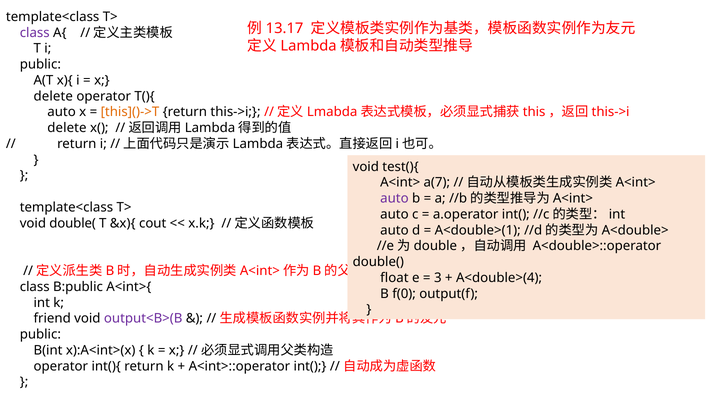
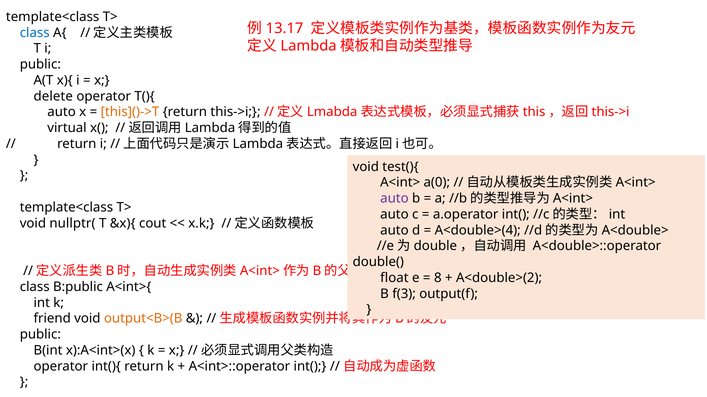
class at (35, 33) colour: purple -> blue
delete at (67, 128): delete -> virtual
a(7: a(7 -> a(0
void double(: double( -> nullptr(
A<double>(1: A<double>(1 -> A<double>(4
3: 3 -> 8
A<double>(4: A<double>(4 -> A<double>(2
f(0: f(0 -> f(3
output<B>(B colour: purple -> orange
